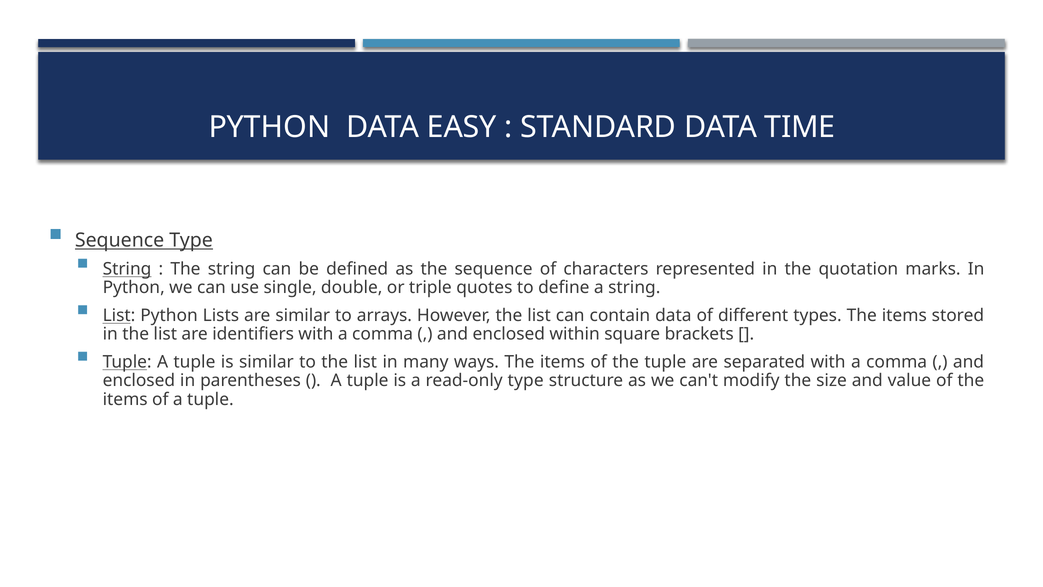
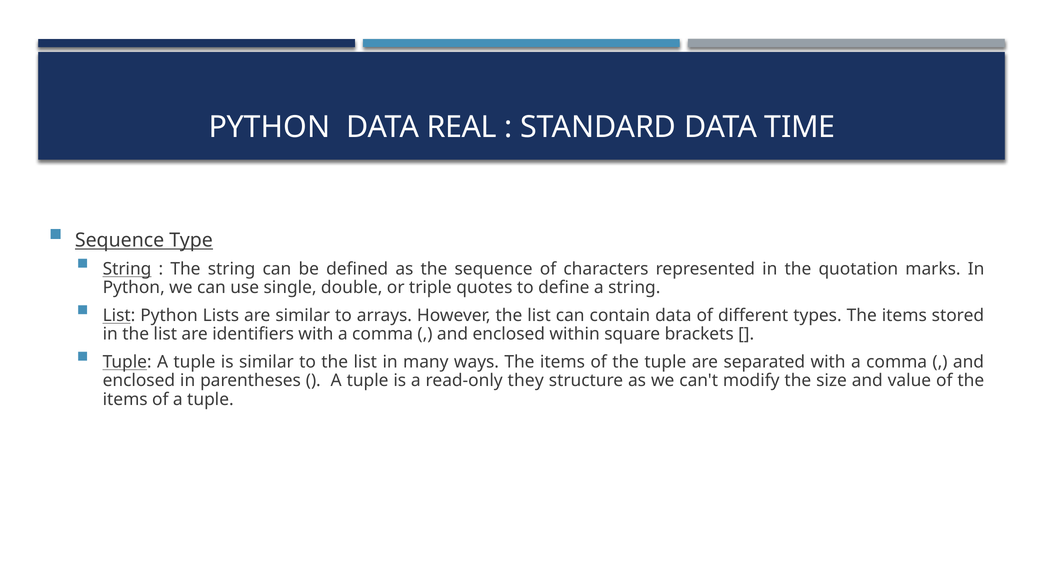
EASY: EASY -> REAL
read-only type: type -> they
